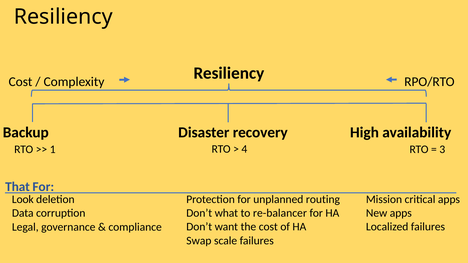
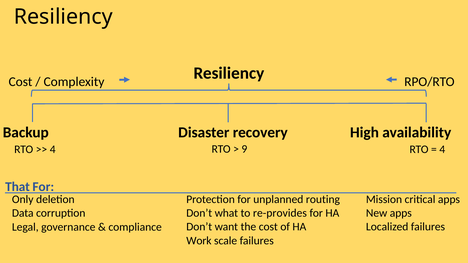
1 at (53, 149): 1 -> 4
4: 4 -> 9
3 at (442, 149): 3 -> 4
Look: Look -> Only
re-balancer: re-balancer -> re-provides
Swap: Swap -> Work
